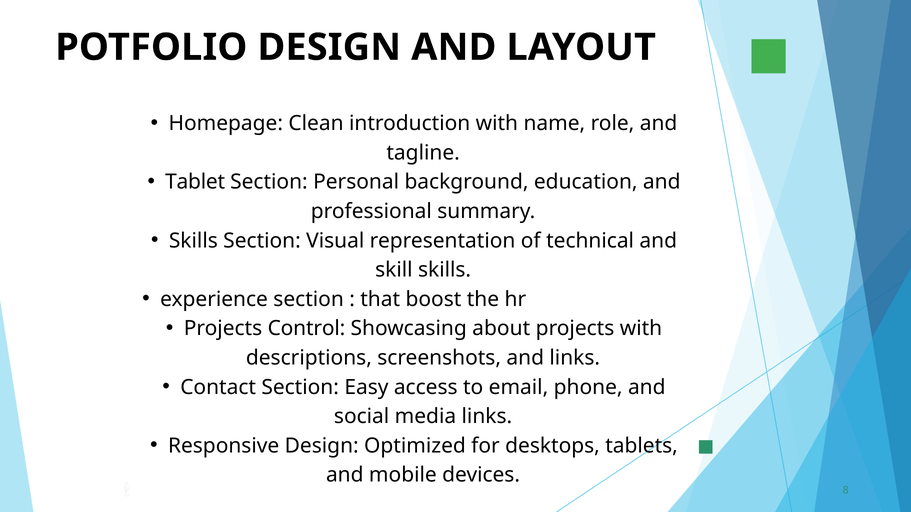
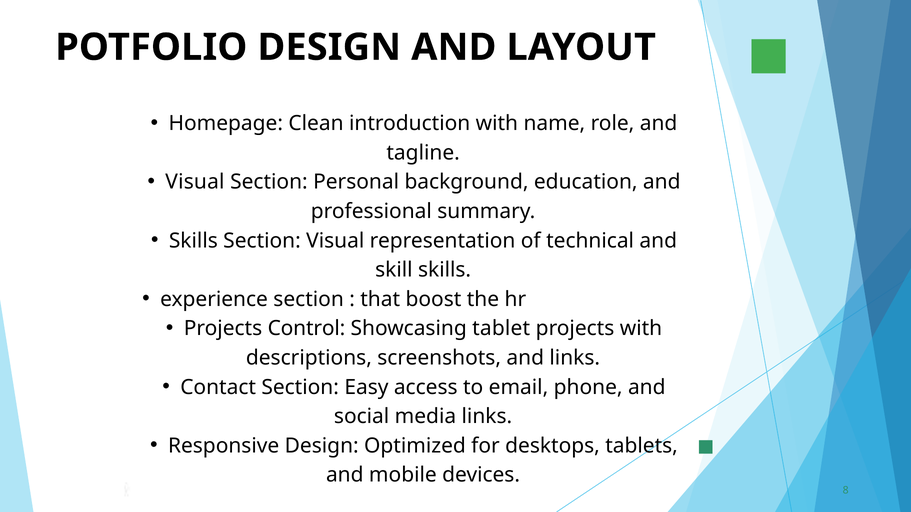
Tablet at (195, 182): Tablet -> Visual
about: about -> tablet
